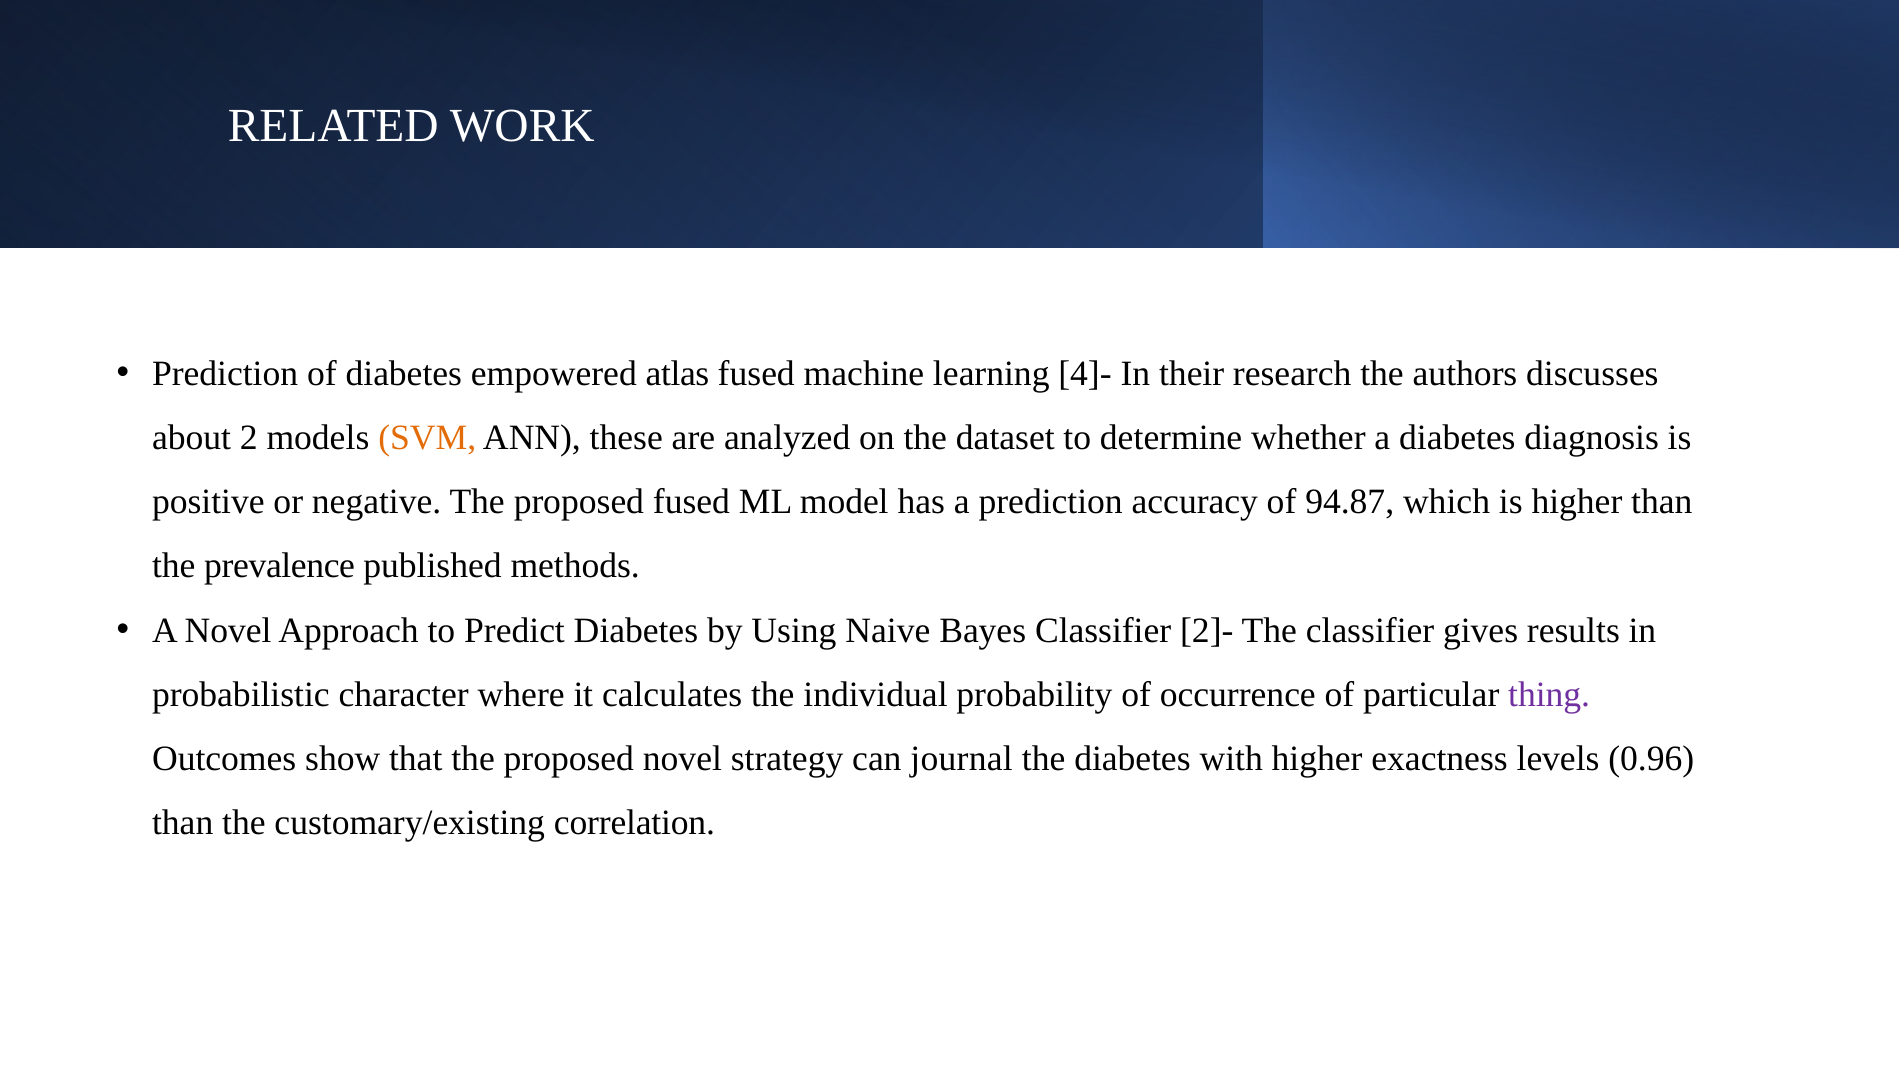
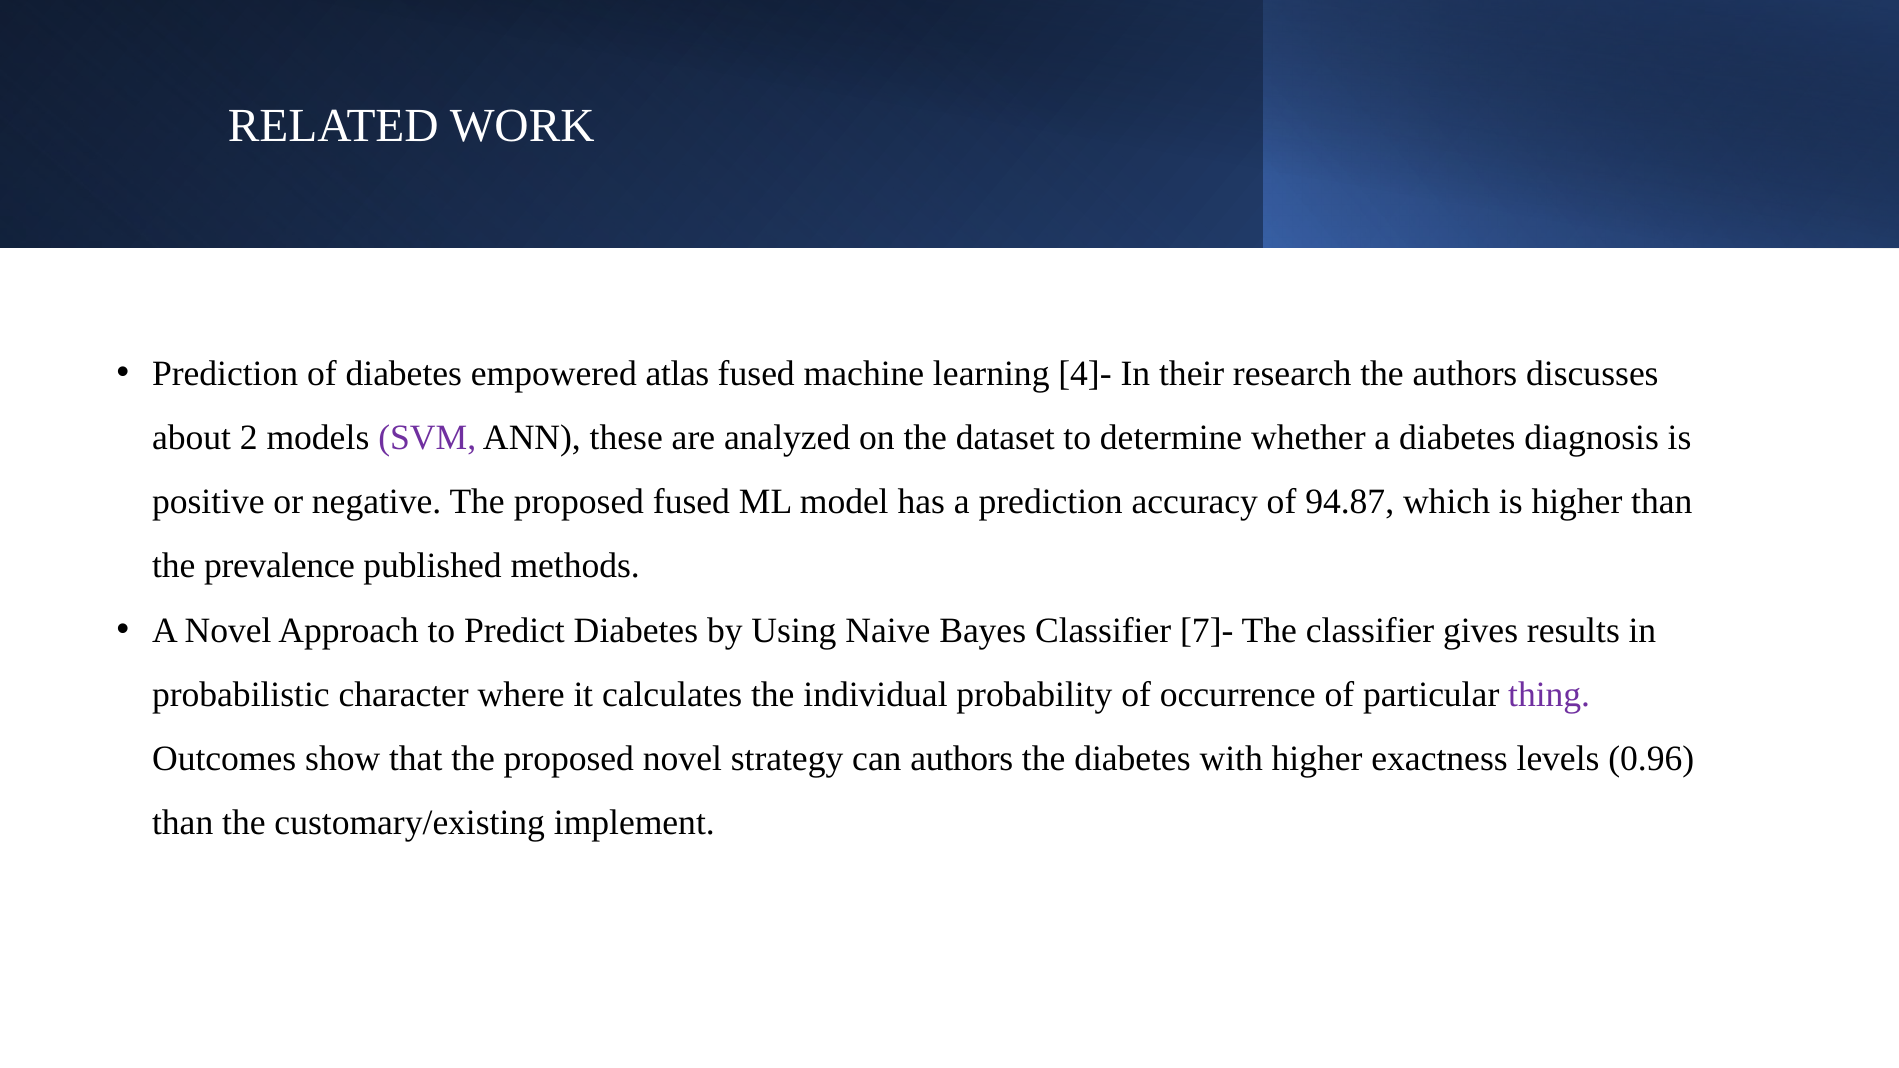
SVM colour: orange -> purple
2]-: 2]- -> 7]-
can journal: journal -> authors
correlation: correlation -> implement
